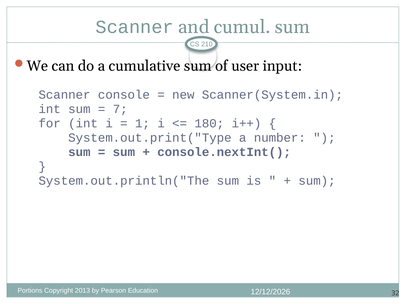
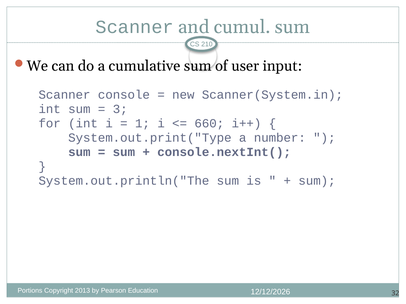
7: 7 -> 3
180: 180 -> 660
